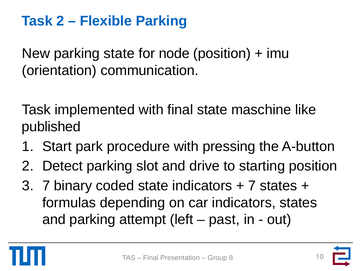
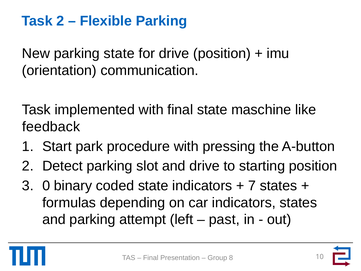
for node: node -> drive
published: published -> feedback
7 at (46, 186): 7 -> 0
